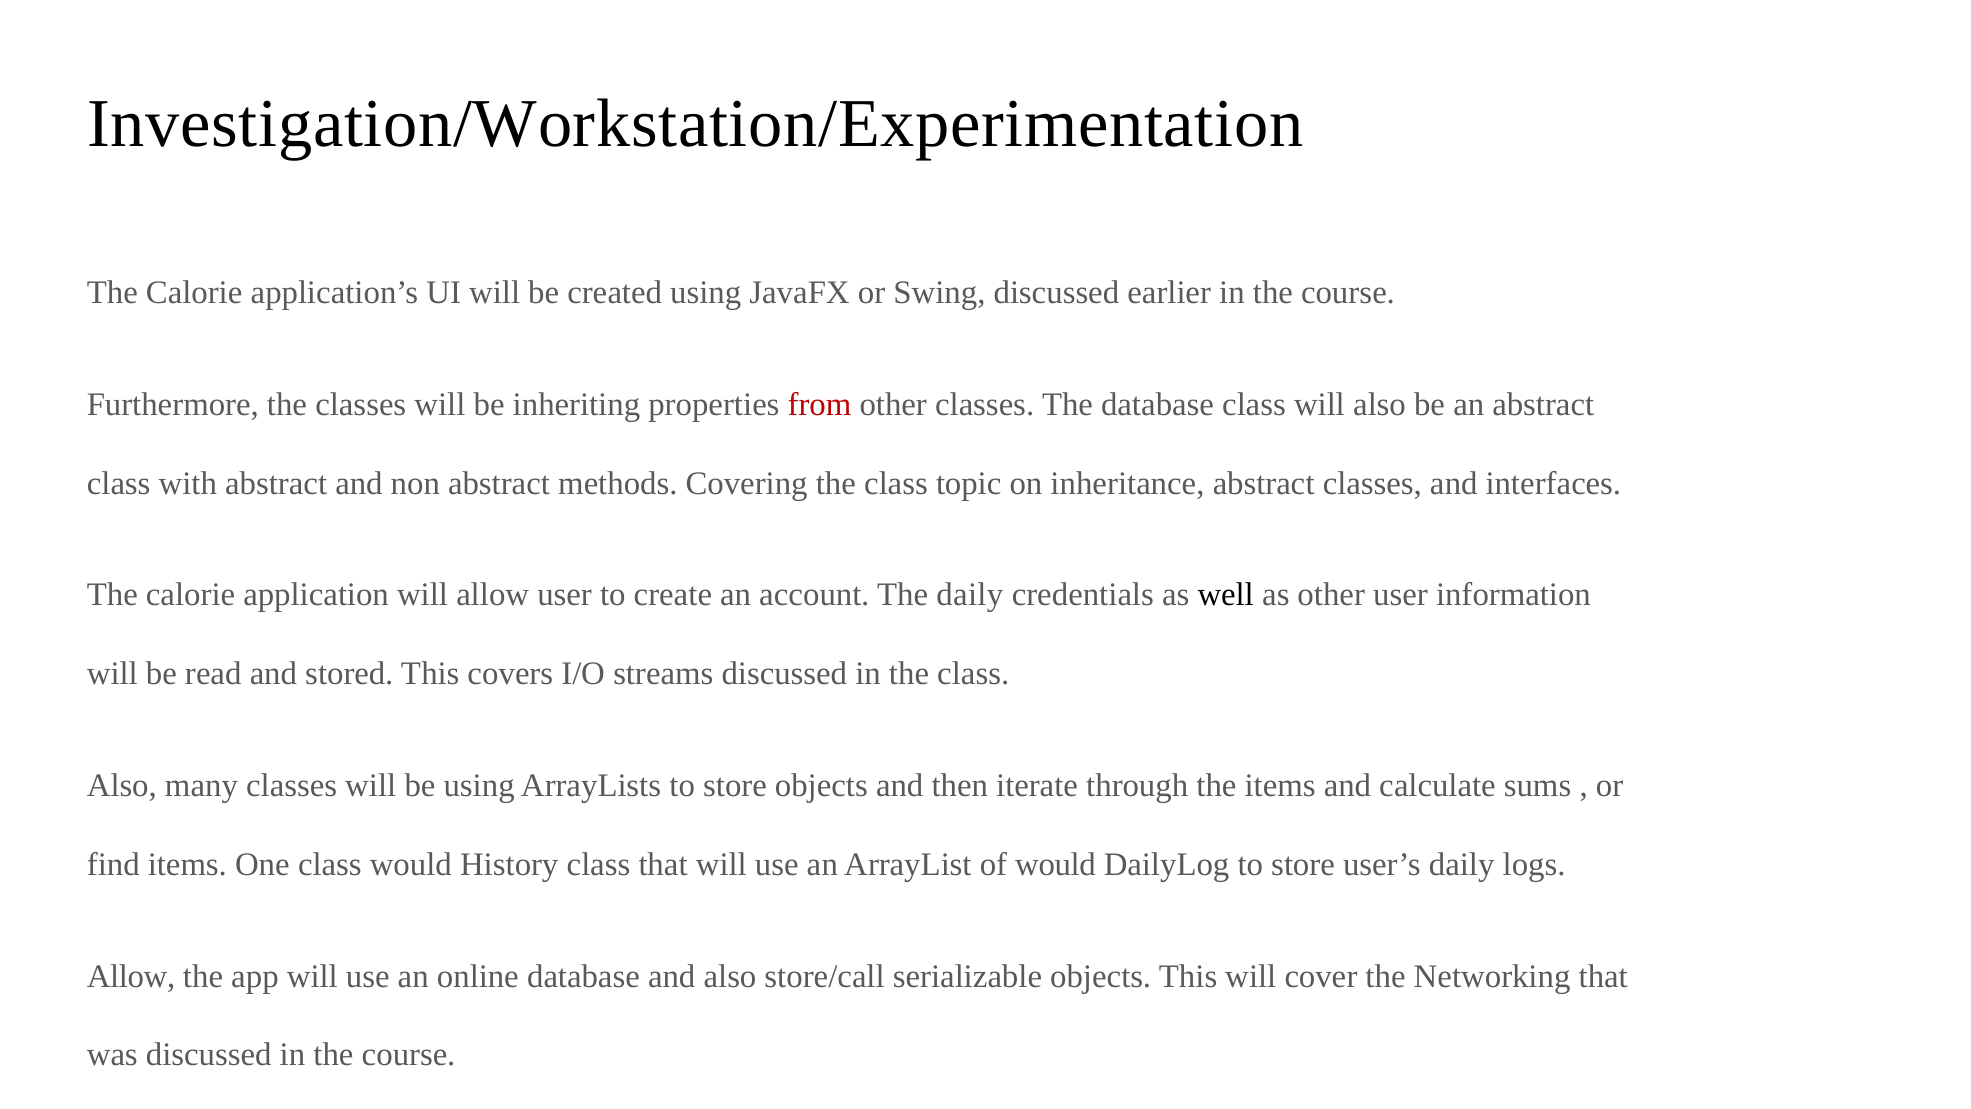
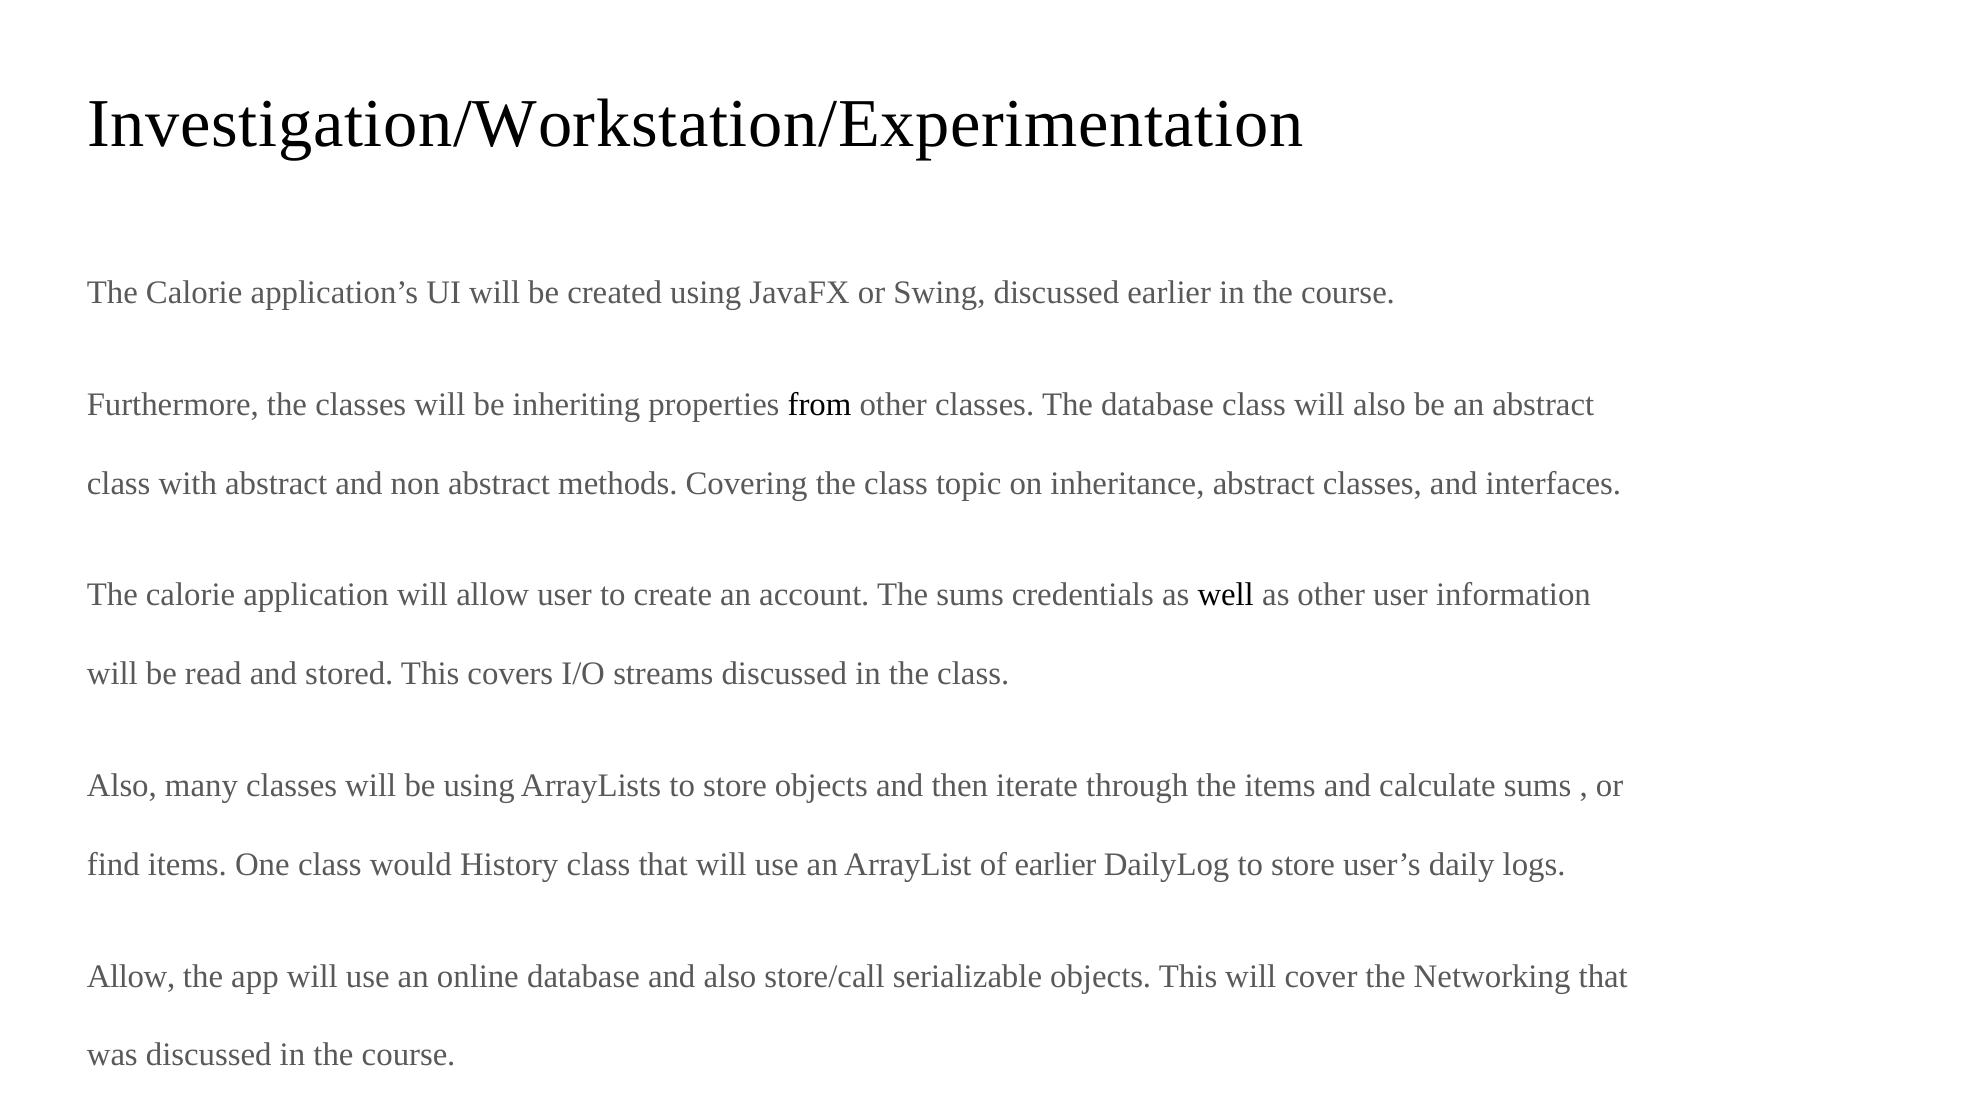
from colour: red -> black
The daily: daily -> sums
of would: would -> earlier
